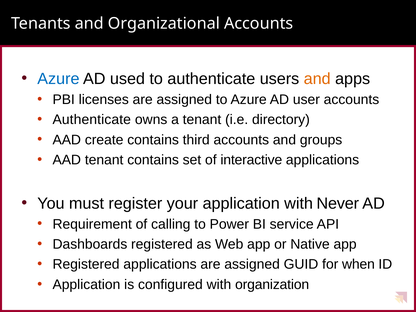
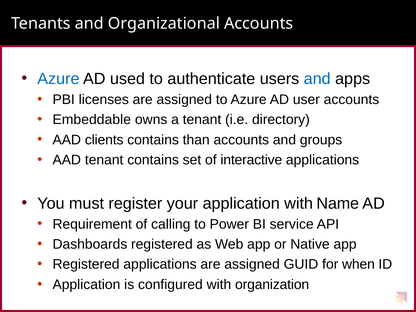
and at (317, 79) colour: orange -> blue
Authenticate at (92, 120): Authenticate -> Embeddable
create: create -> clients
third: third -> than
Never: Never -> Name
